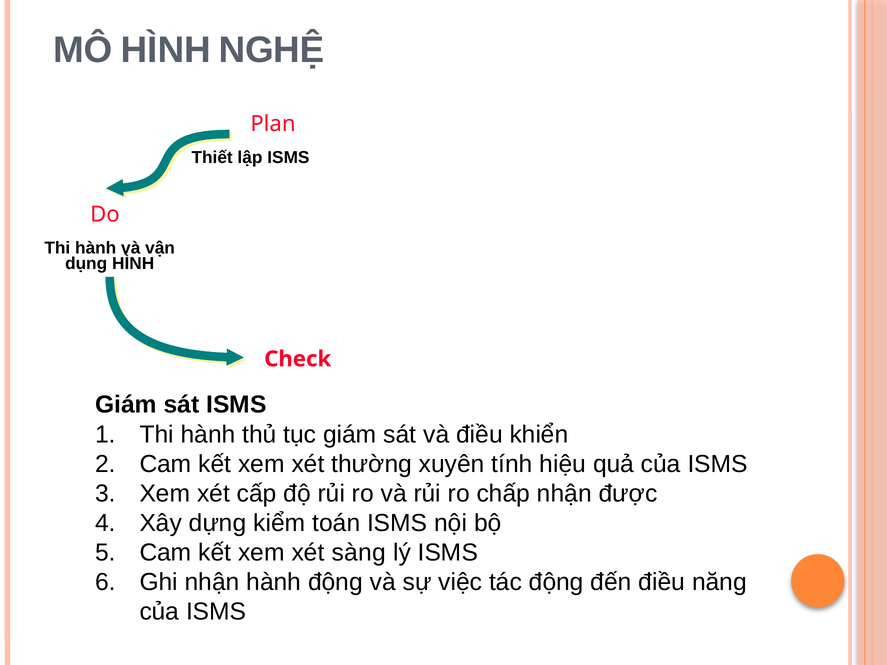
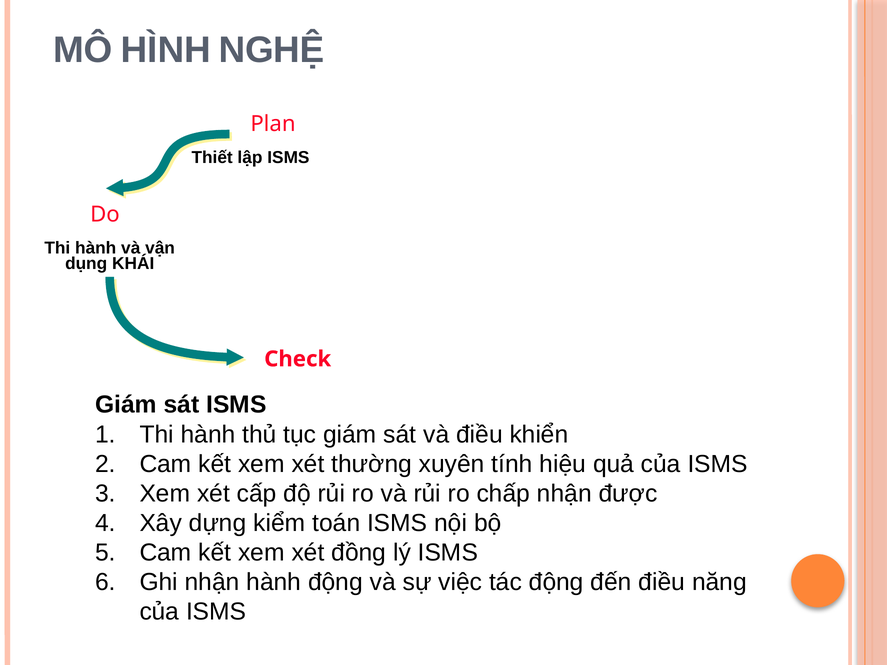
dụng HÌNH: HÌNH -> KHÁI
sàng: sàng -> đồng
